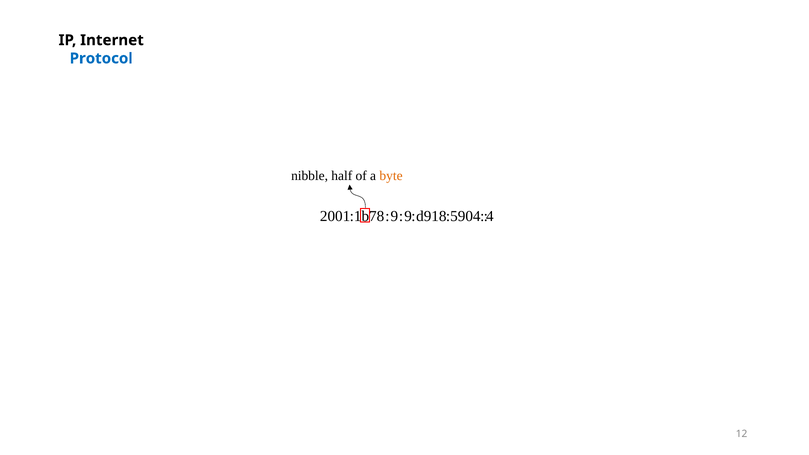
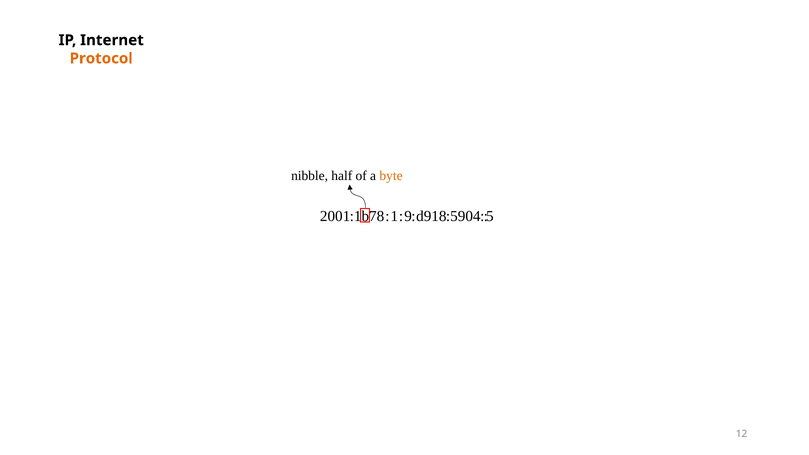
Protocol colour: blue -> orange
9 at (394, 216): 9 -> 1
4: 4 -> 5
